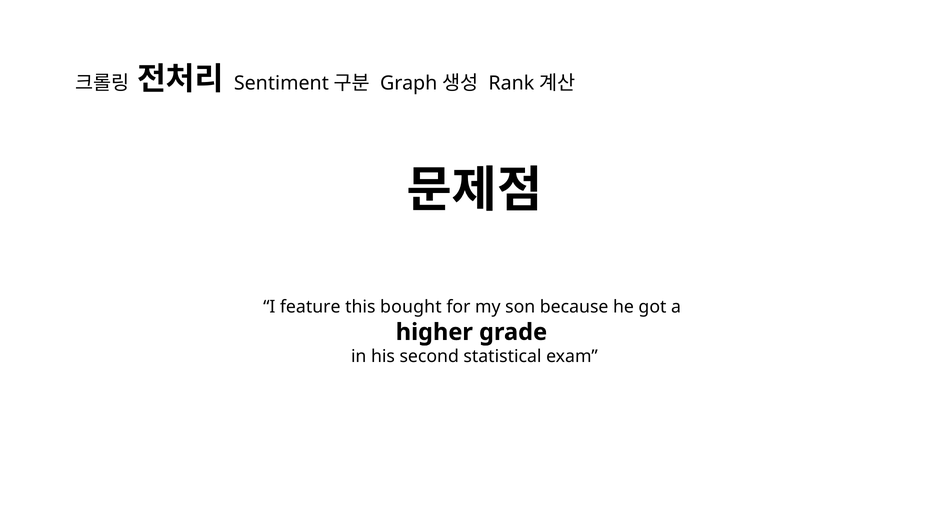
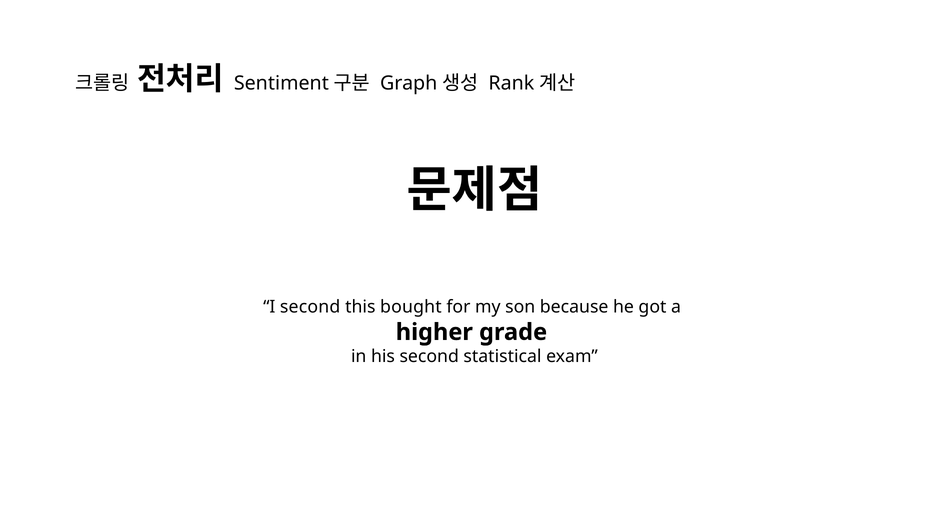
I feature: feature -> second
